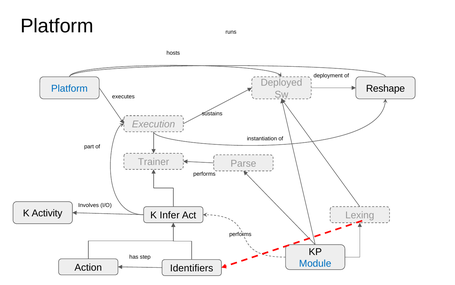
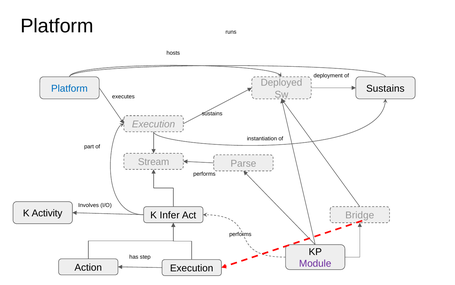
Reshape at (385, 88): Reshape -> Sustains
Trainer: Trainer -> Stream
Lexing: Lexing -> Bridge
Module colour: blue -> purple
Identifiers at (192, 268): Identifiers -> Execution
